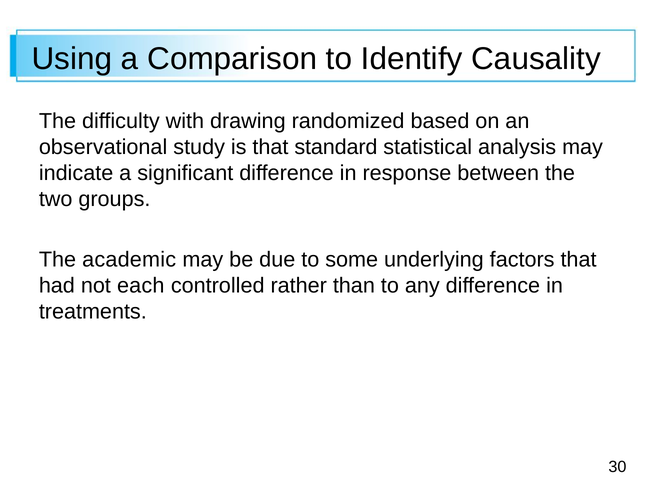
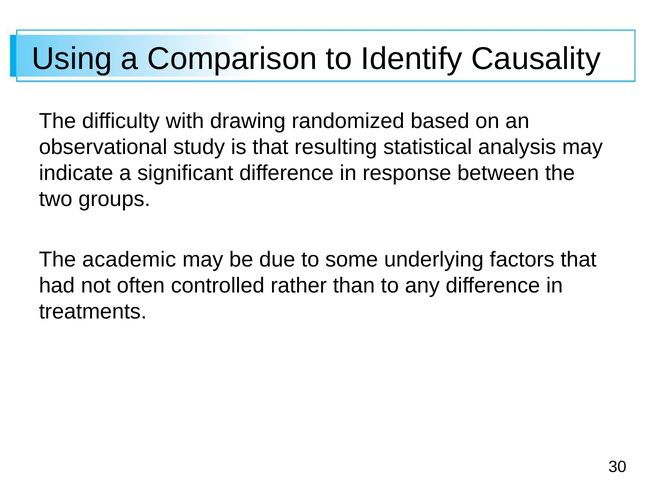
standard: standard -> resulting
each: each -> often
